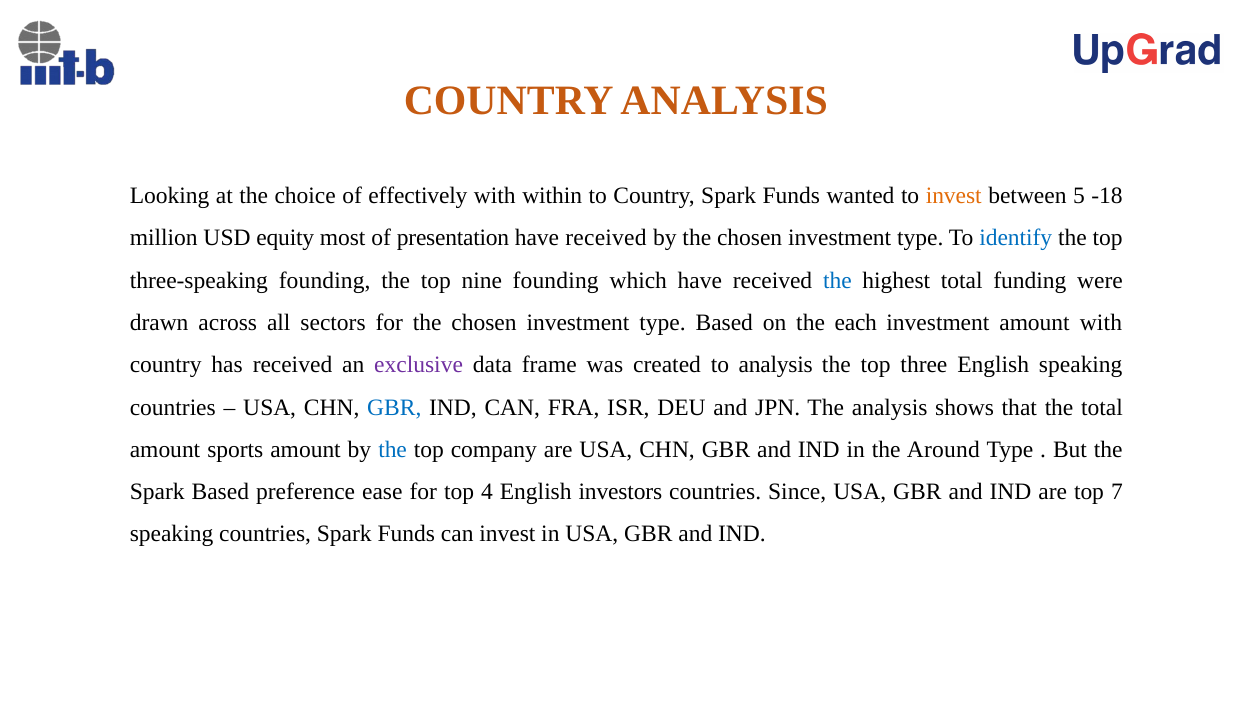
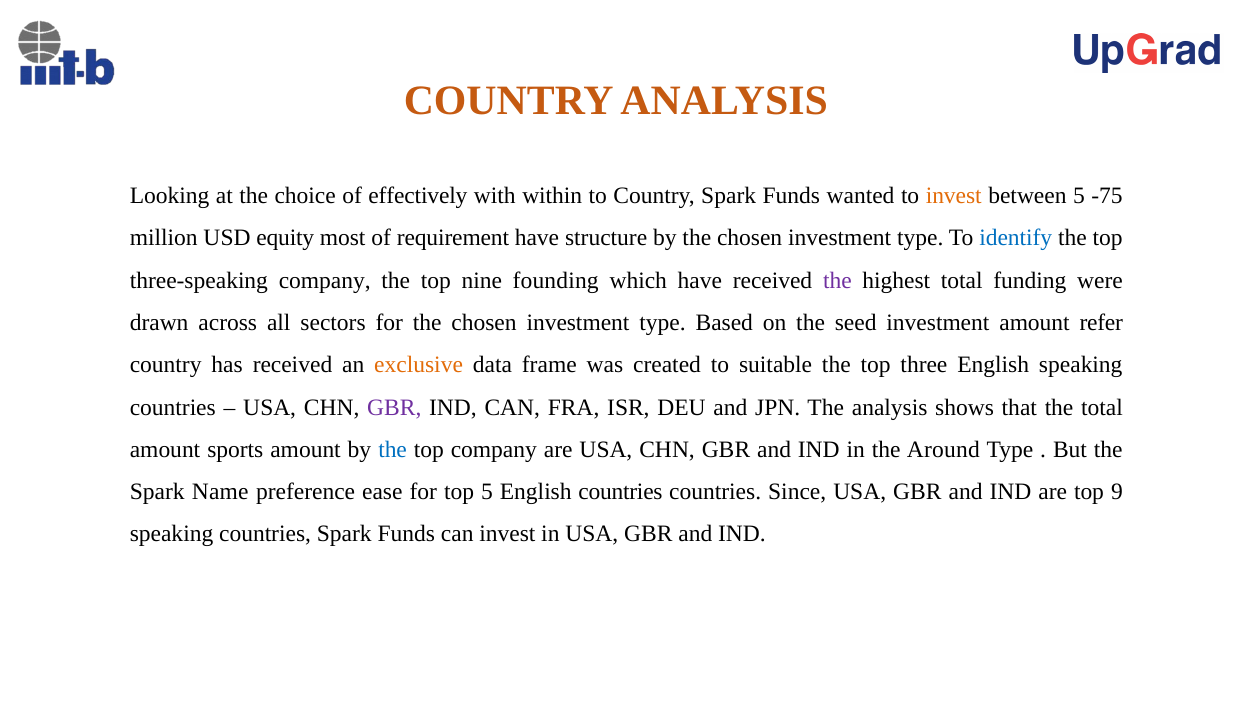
-18: -18 -> -75
presentation: presentation -> requirement
received at (606, 238): received -> structure
three-speaking founding: founding -> company
the at (837, 280) colour: blue -> purple
each: each -> seed
amount with: with -> refer
exclusive colour: purple -> orange
to analysis: analysis -> suitable
GBR at (394, 407) colour: blue -> purple
Spark Based: Based -> Name
top 4: 4 -> 5
English investors: investors -> countries
7: 7 -> 9
